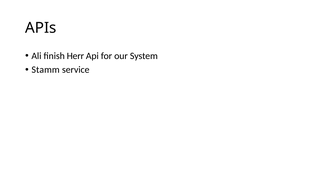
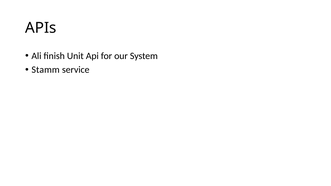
Herr: Herr -> Unit
